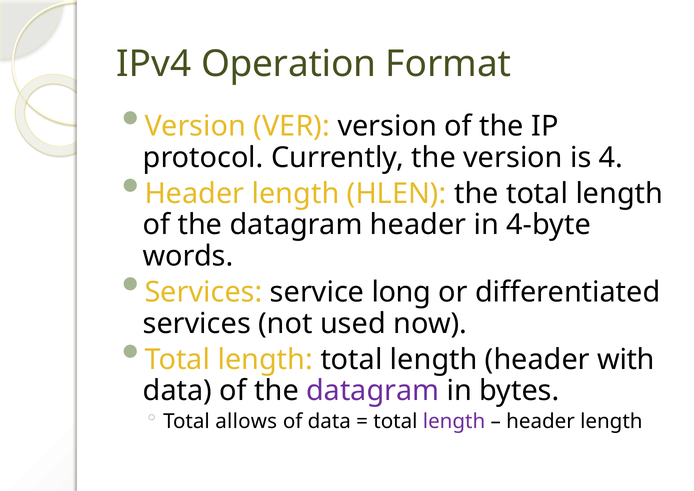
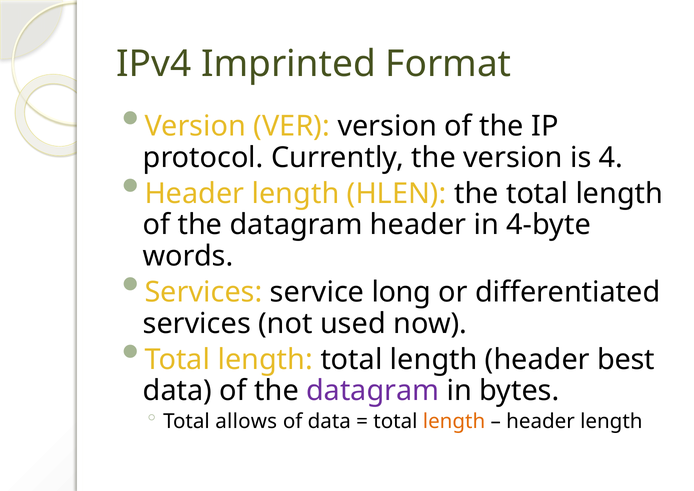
Operation: Operation -> Imprinted
with: with -> best
length at (454, 421) colour: purple -> orange
